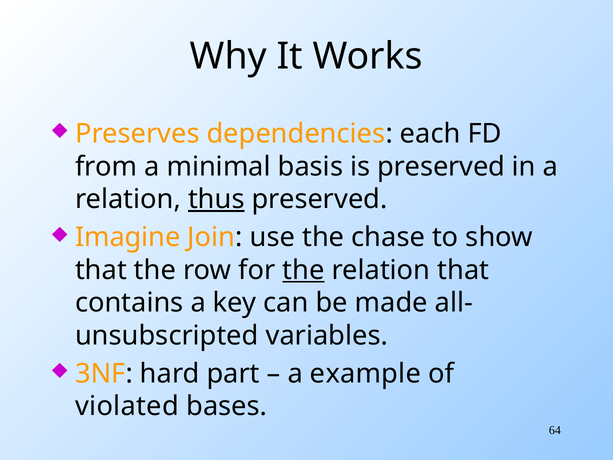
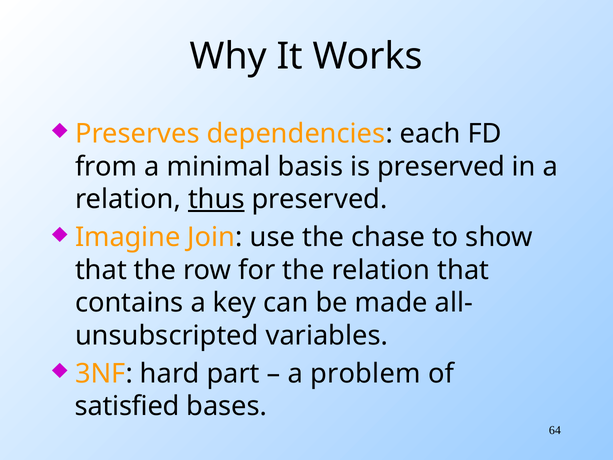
the at (304, 270) underline: present -> none
example: example -> problem
violated: violated -> satisfied
